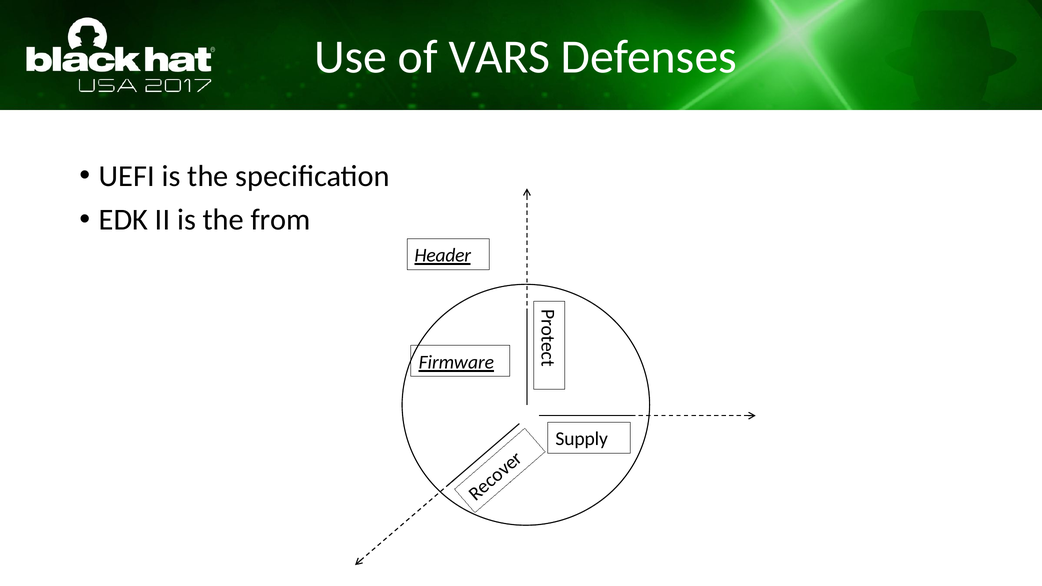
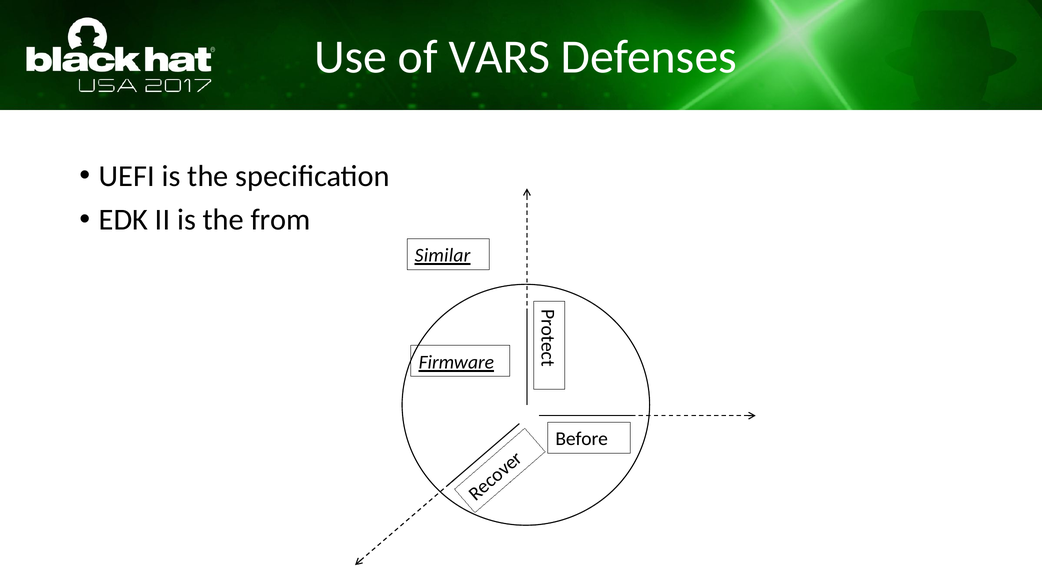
Header: Header -> Similar
Supply: Supply -> Before
